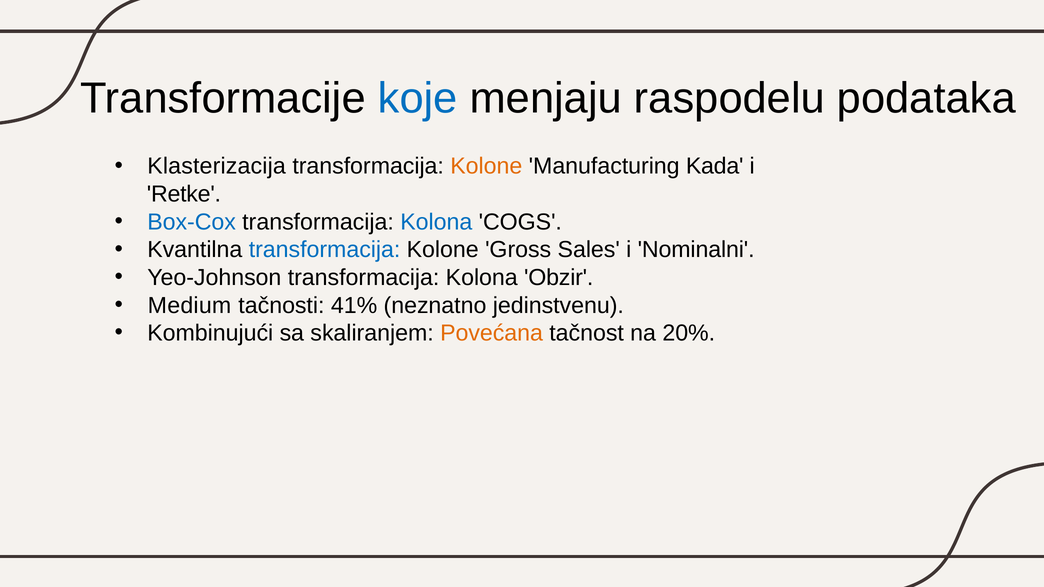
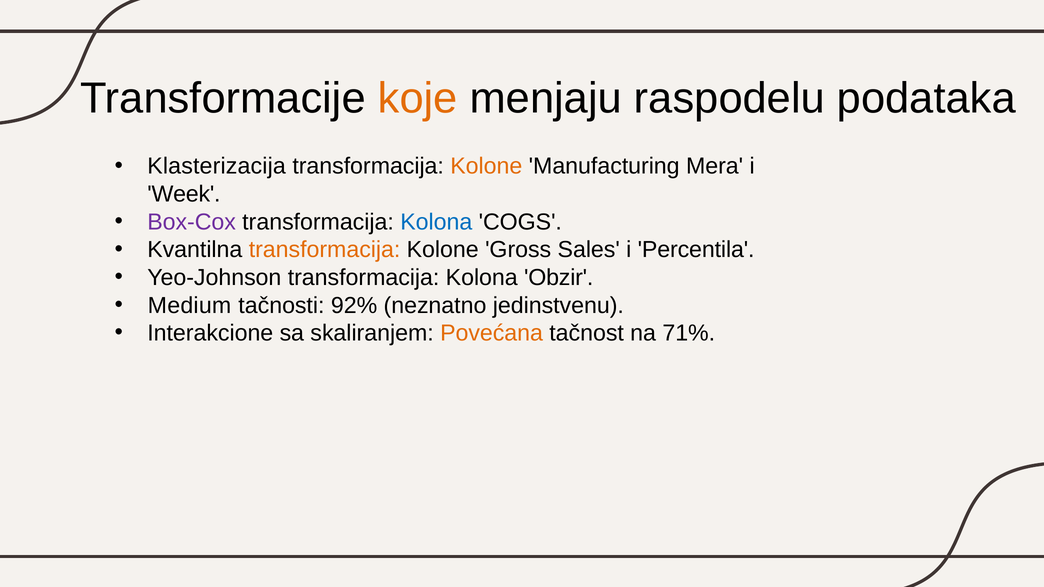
koje colour: blue -> orange
Kada: Kada -> Mera
Retke: Retke -> Week
Box-Cox colour: blue -> purple
transformacija at (325, 250) colour: blue -> orange
Nominalni: Nominalni -> Percentila
41%: 41% -> 92%
Kombinujući: Kombinujući -> Interakcione
20%: 20% -> 71%
